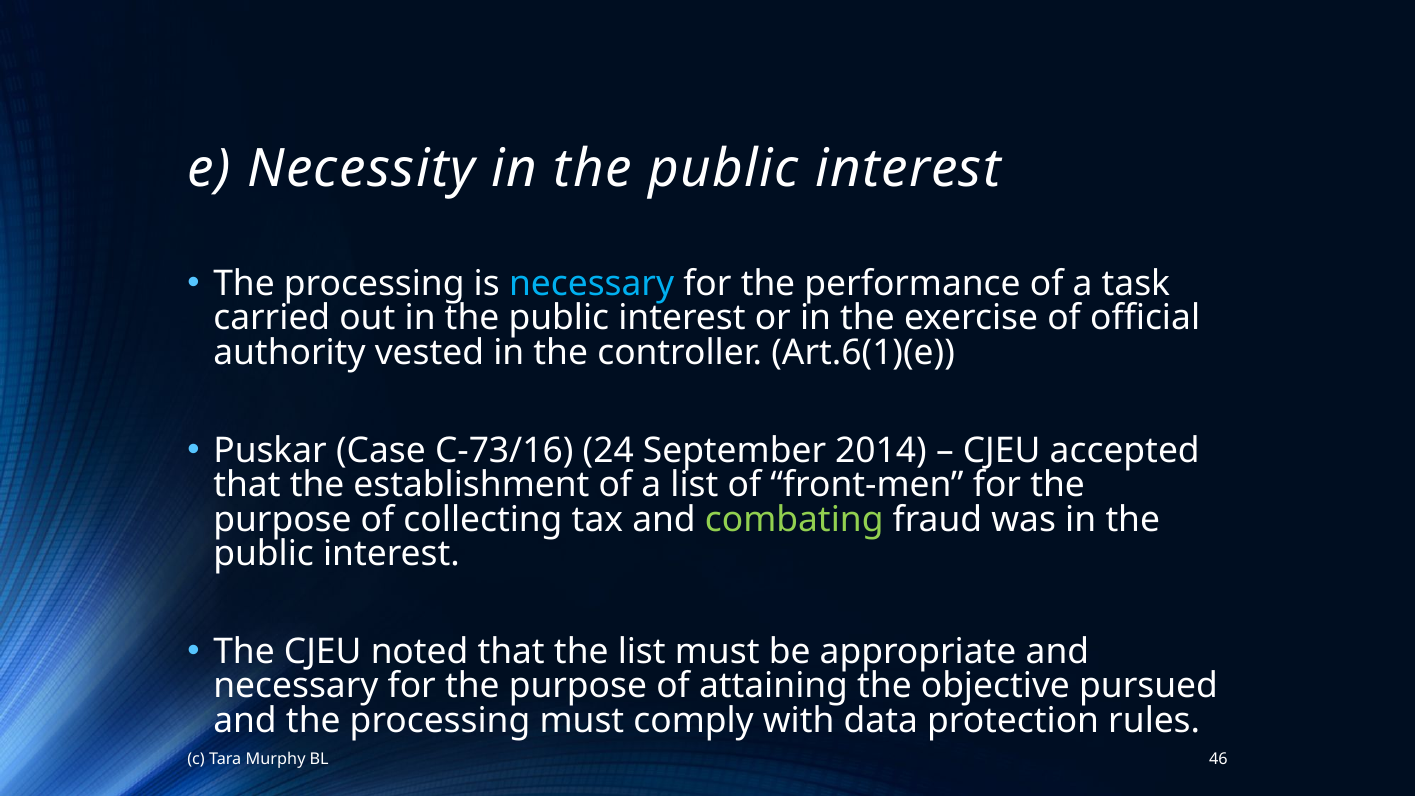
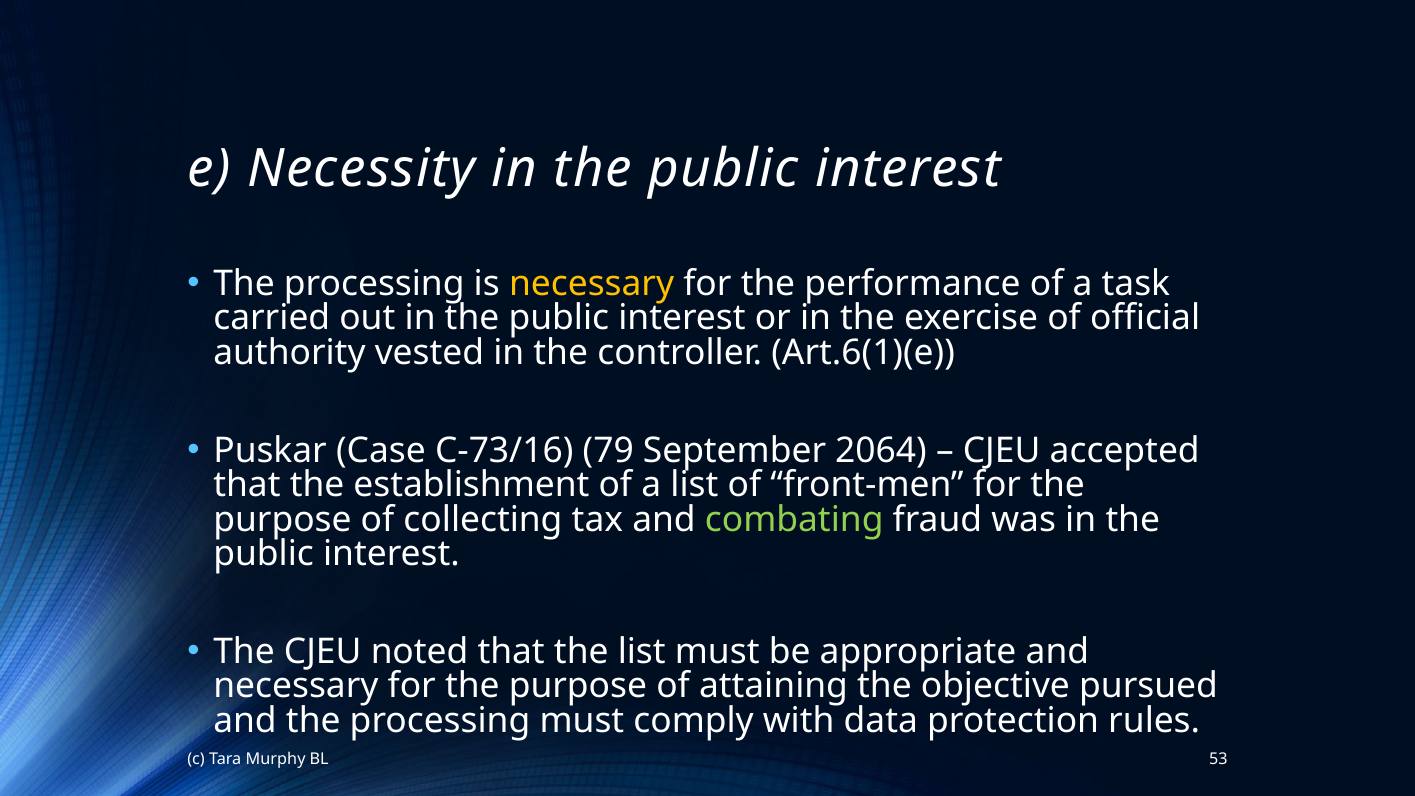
necessary at (592, 284) colour: light blue -> yellow
24: 24 -> 79
2014: 2014 -> 2064
46: 46 -> 53
